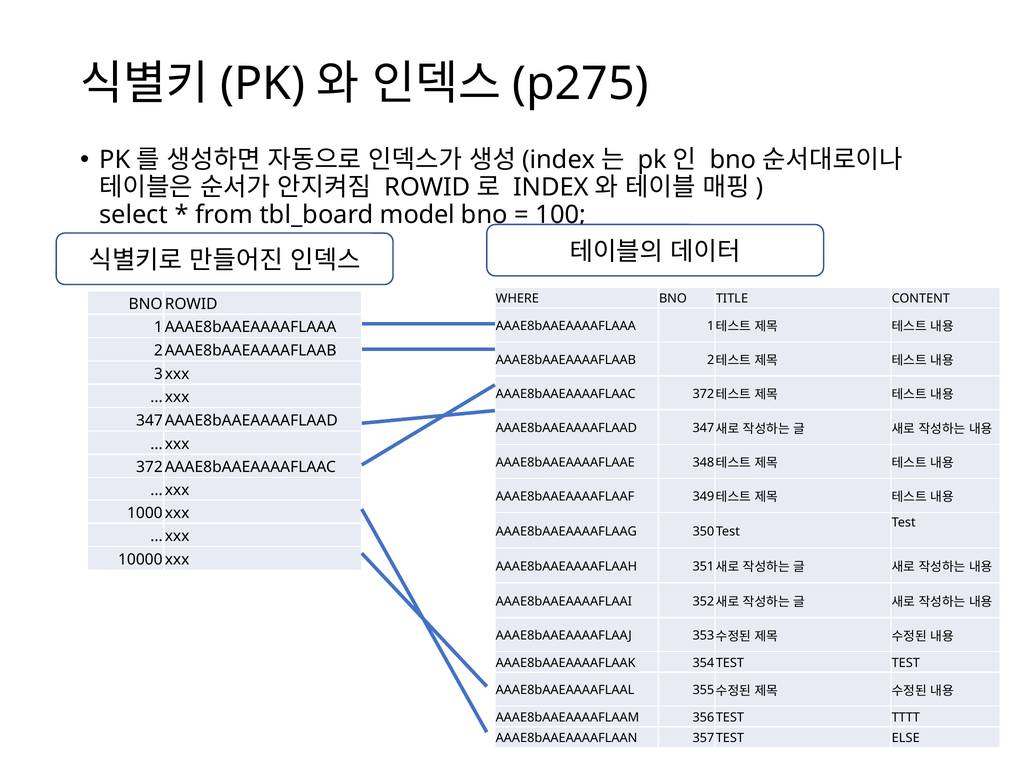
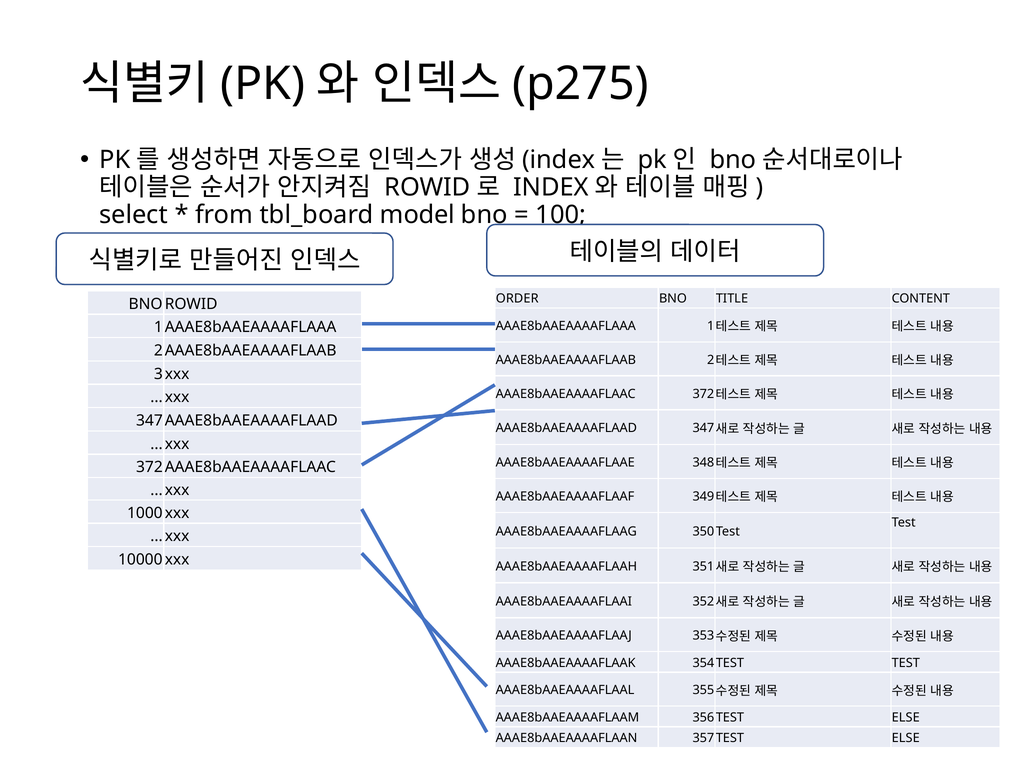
WHERE: WHERE -> ORDER
TTTT at (906, 717): TTTT -> ELSE
